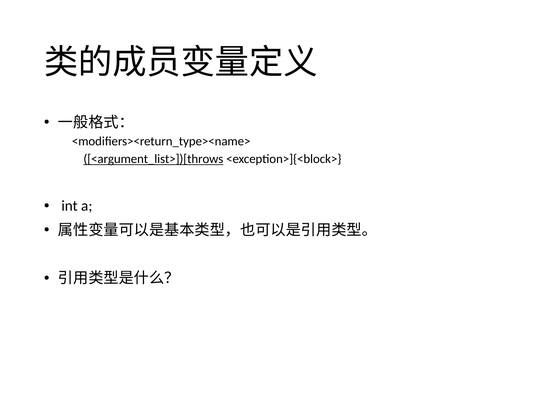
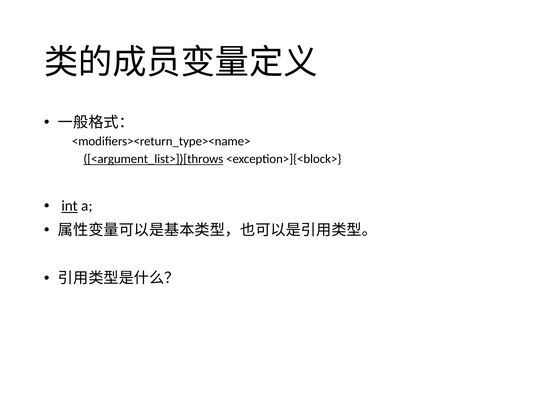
int underline: none -> present
